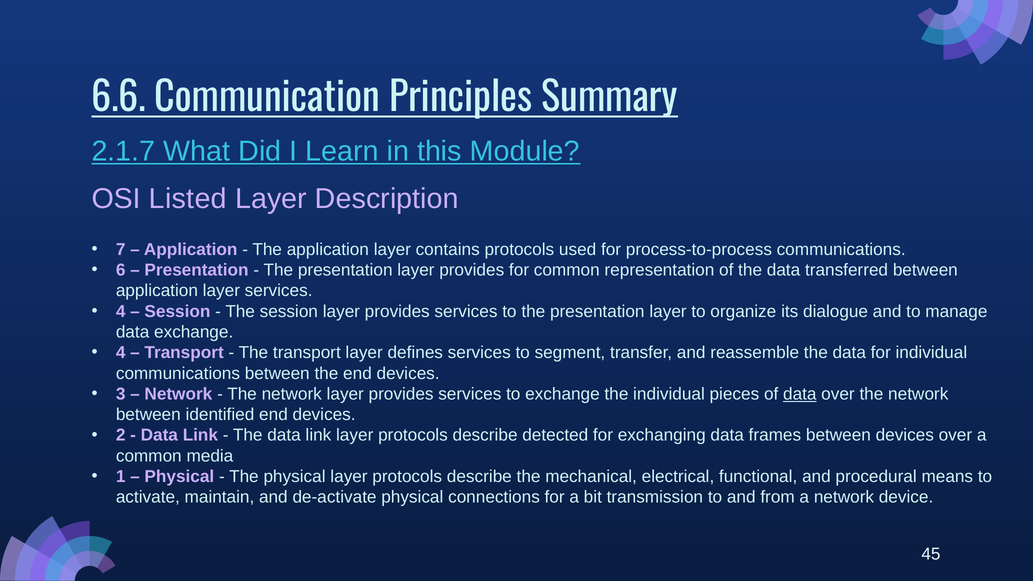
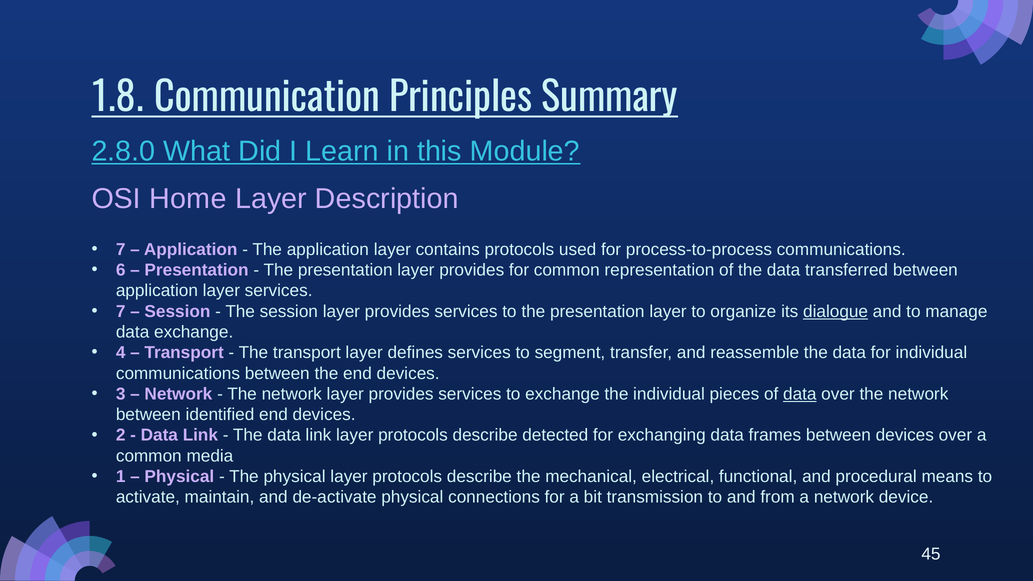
6.6: 6.6 -> 1.8
2.1.7: 2.1.7 -> 2.8.0
Listed: Listed -> Home
4 at (121, 311): 4 -> 7
dialogue underline: none -> present
